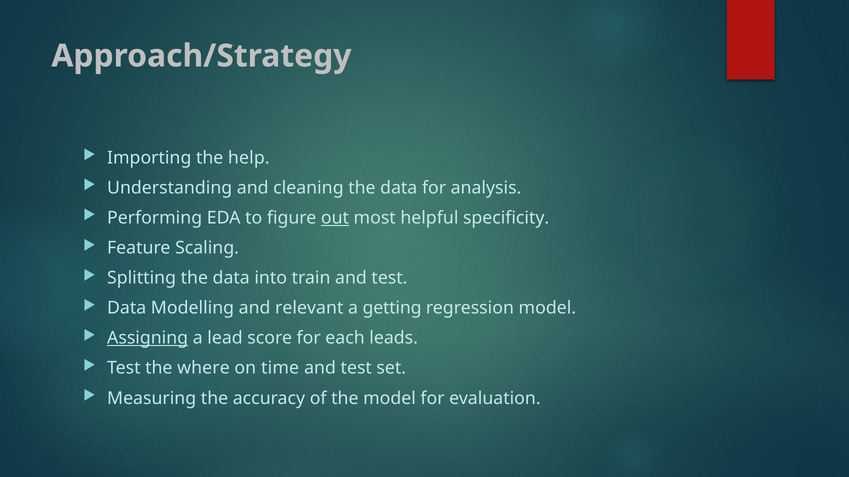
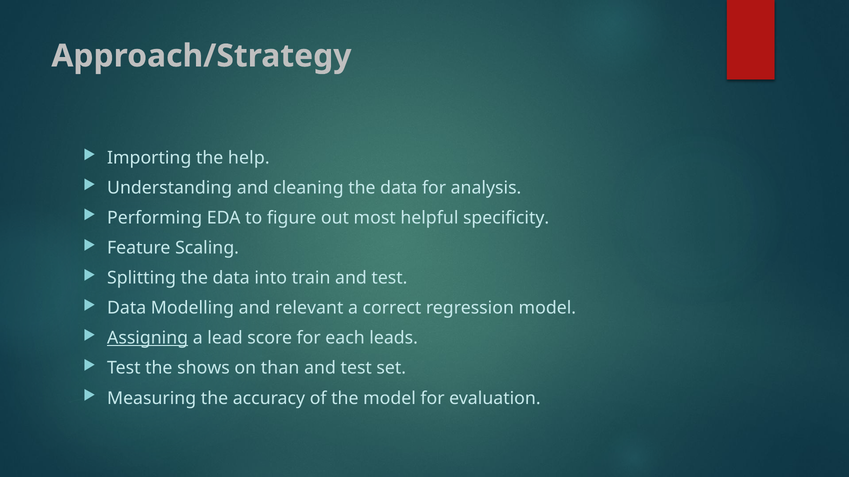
out underline: present -> none
getting: getting -> correct
where: where -> shows
time: time -> than
